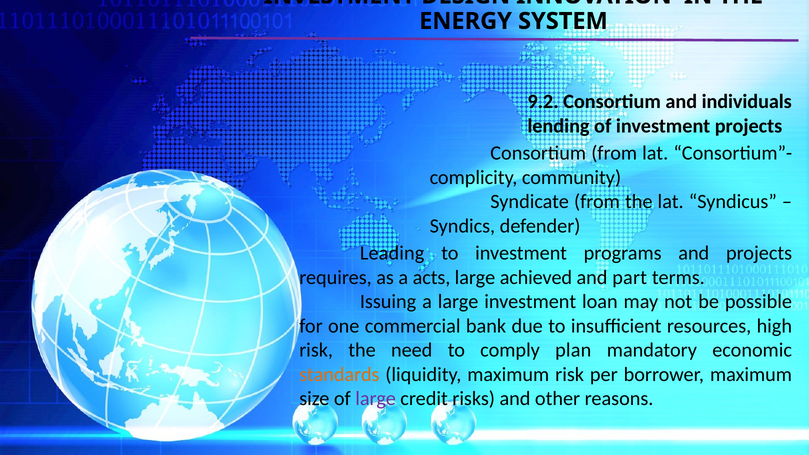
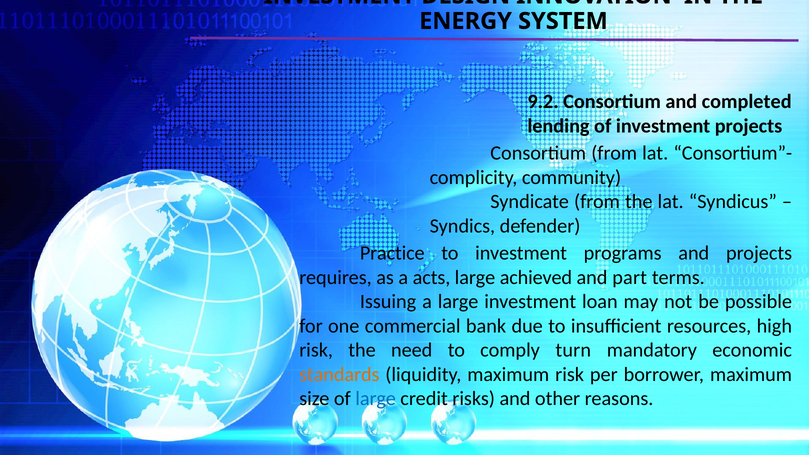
individuals: individuals -> completed
Leading: Leading -> Practice
plan: plan -> turn
large at (376, 399) colour: purple -> blue
